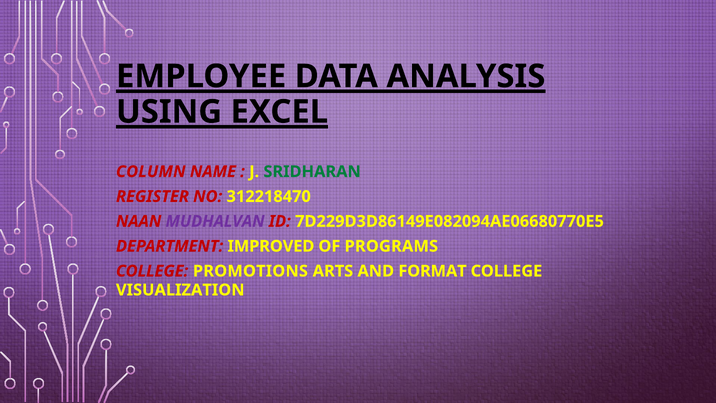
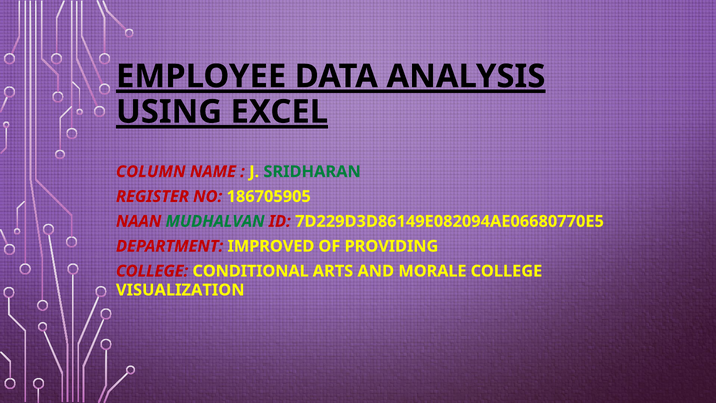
312218470: 312218470 -> 186705905
MUDHALVAN colour: purple -> green
PROGRAMS: PROGRAMS -> PROVIDING
PROMOTIONS: PROMOTIONS -> CONDITIONAL
FORMAT: FORMAT -> MORALE
